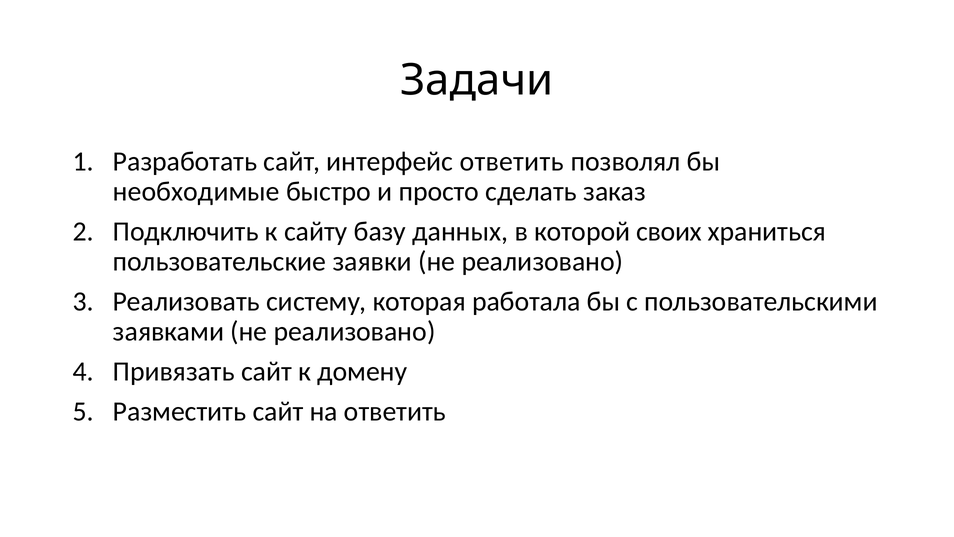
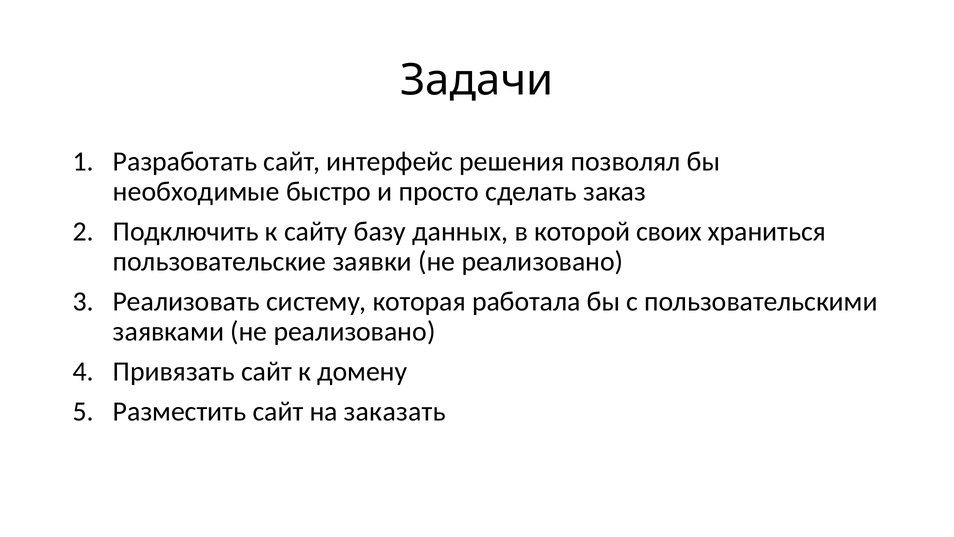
интерфейс ответить: ответить -> решения
на ответить: ответить -> заказать
